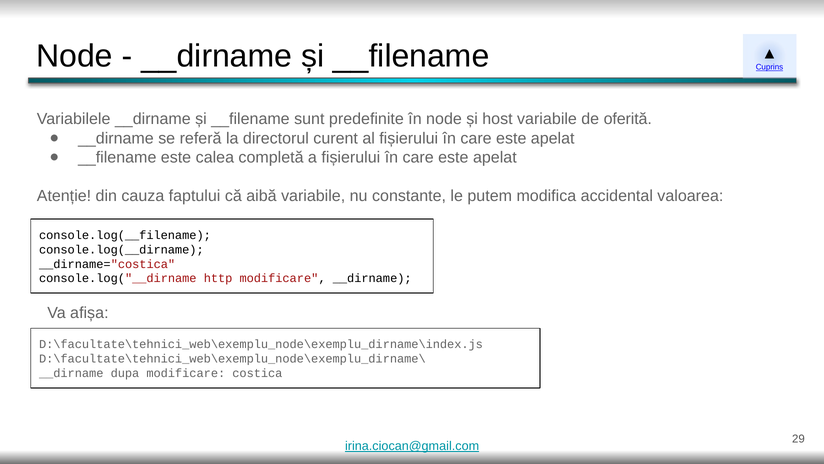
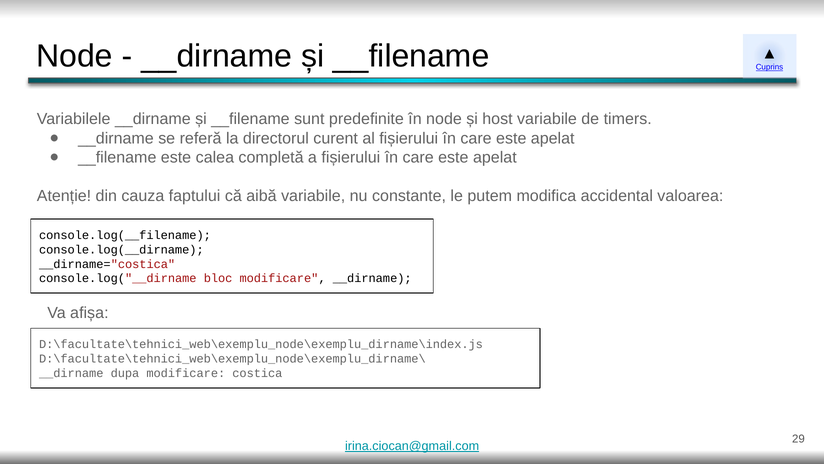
oferită: oferită -> timers
http: http -> bloc
